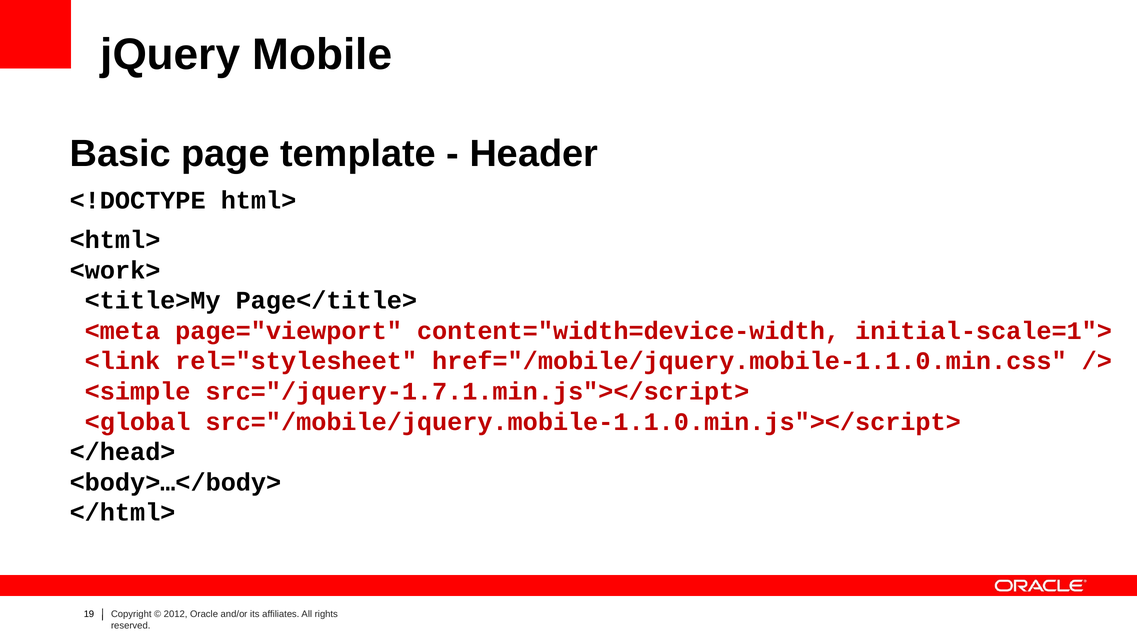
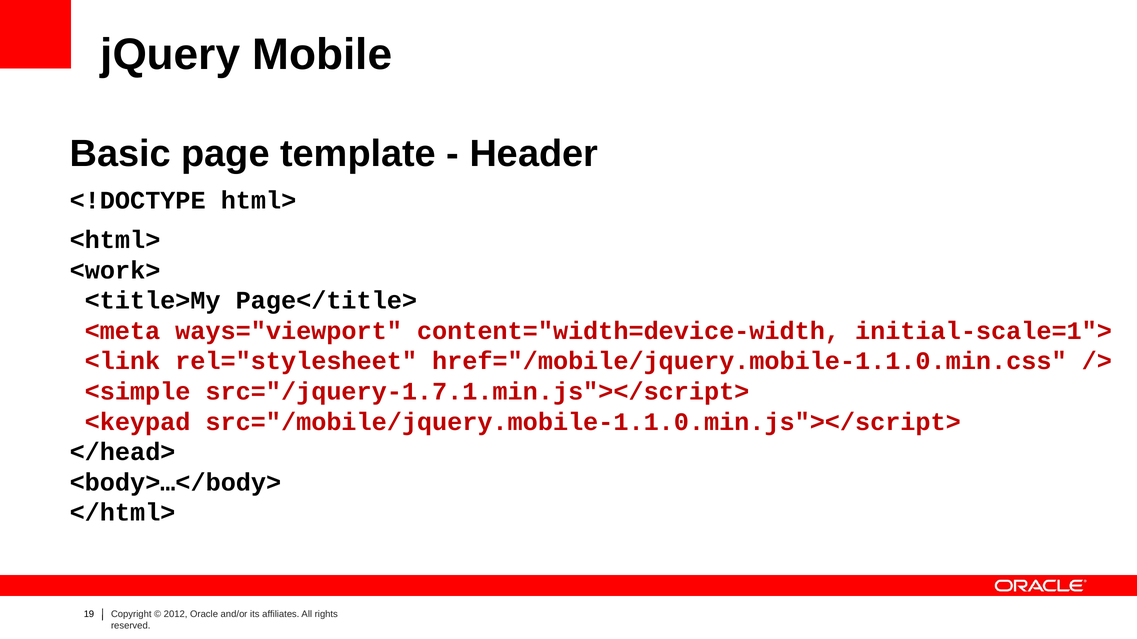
page="viewport: page="viewport -> ways="viewport
<global: <global -> <keypad
